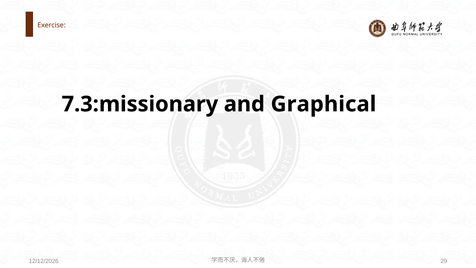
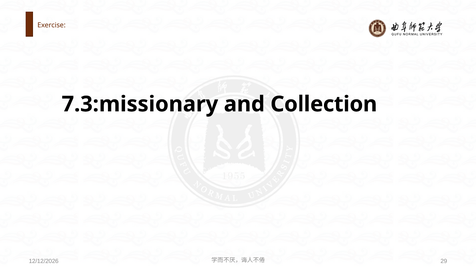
Graphical: Graphical -> Collection
